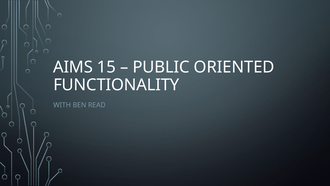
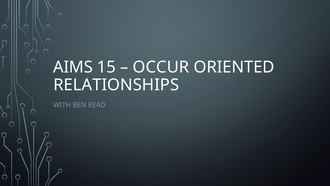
PUBLIC: PUBLIC -> OCCUR
FUNCTIONALITY: FUNCTIONALITY -> RELATIONSHIPS
